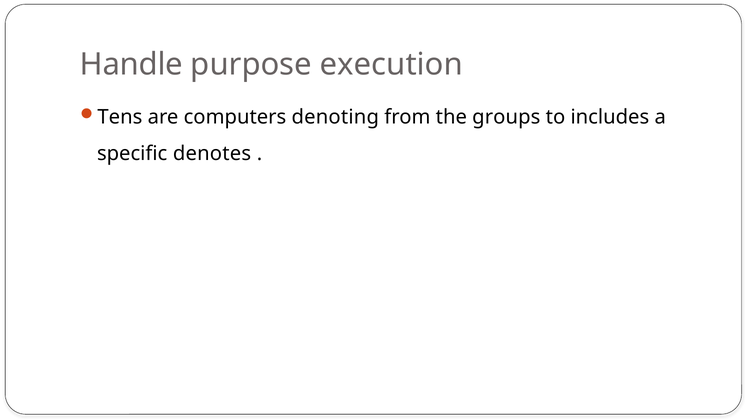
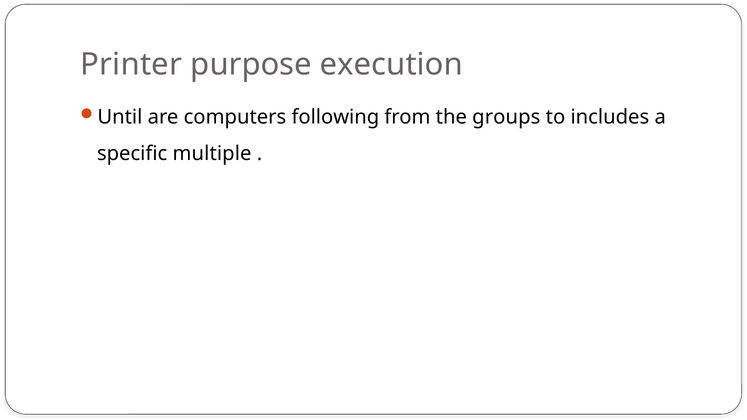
Handle: Handle -> Printer
Tens: Tens -> Until
denoting: denoting -> following
denotes: denotes -> multiple
